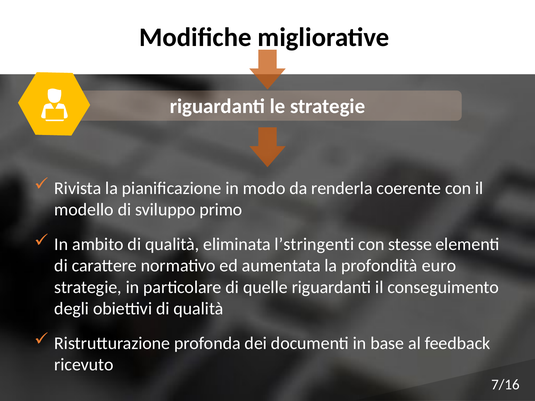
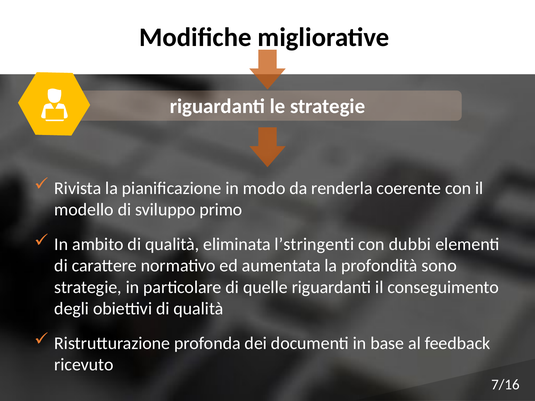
stesse: stesse -> dubbi
euro: euro -> sono
